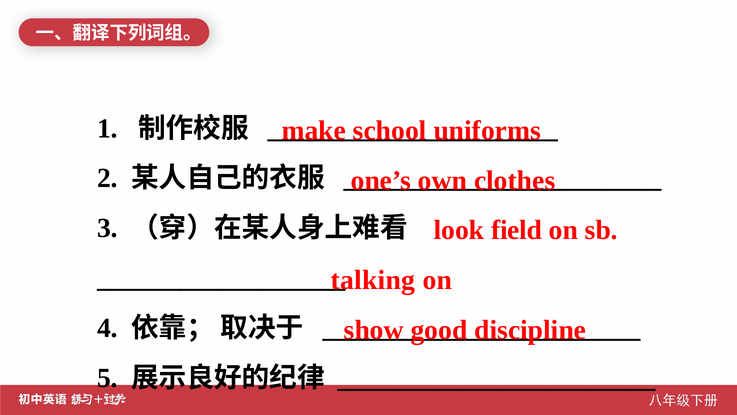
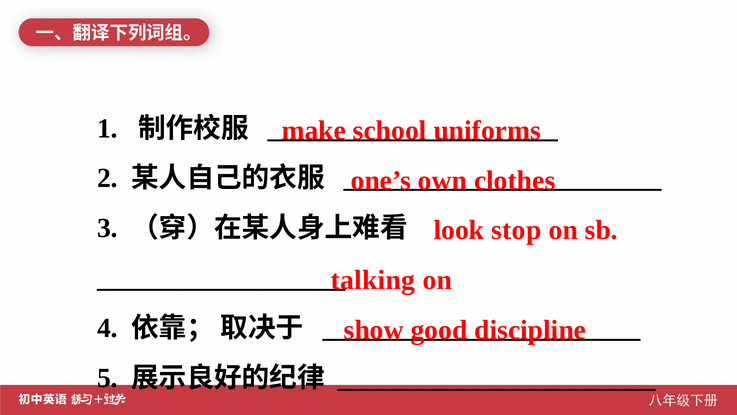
field: field -> stop
